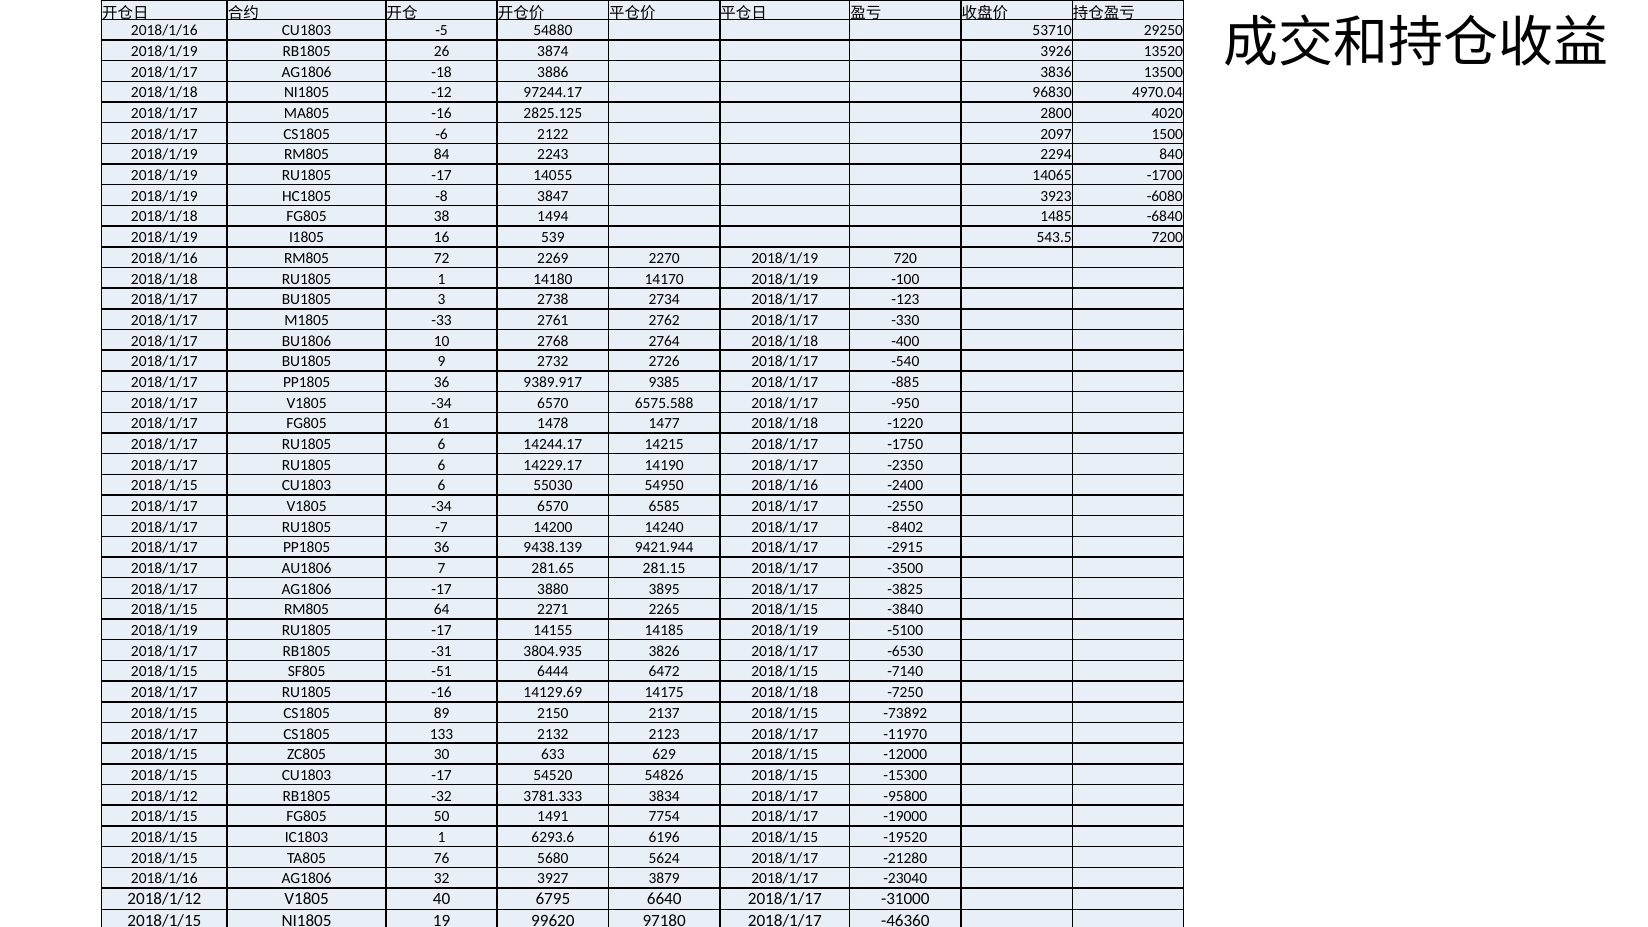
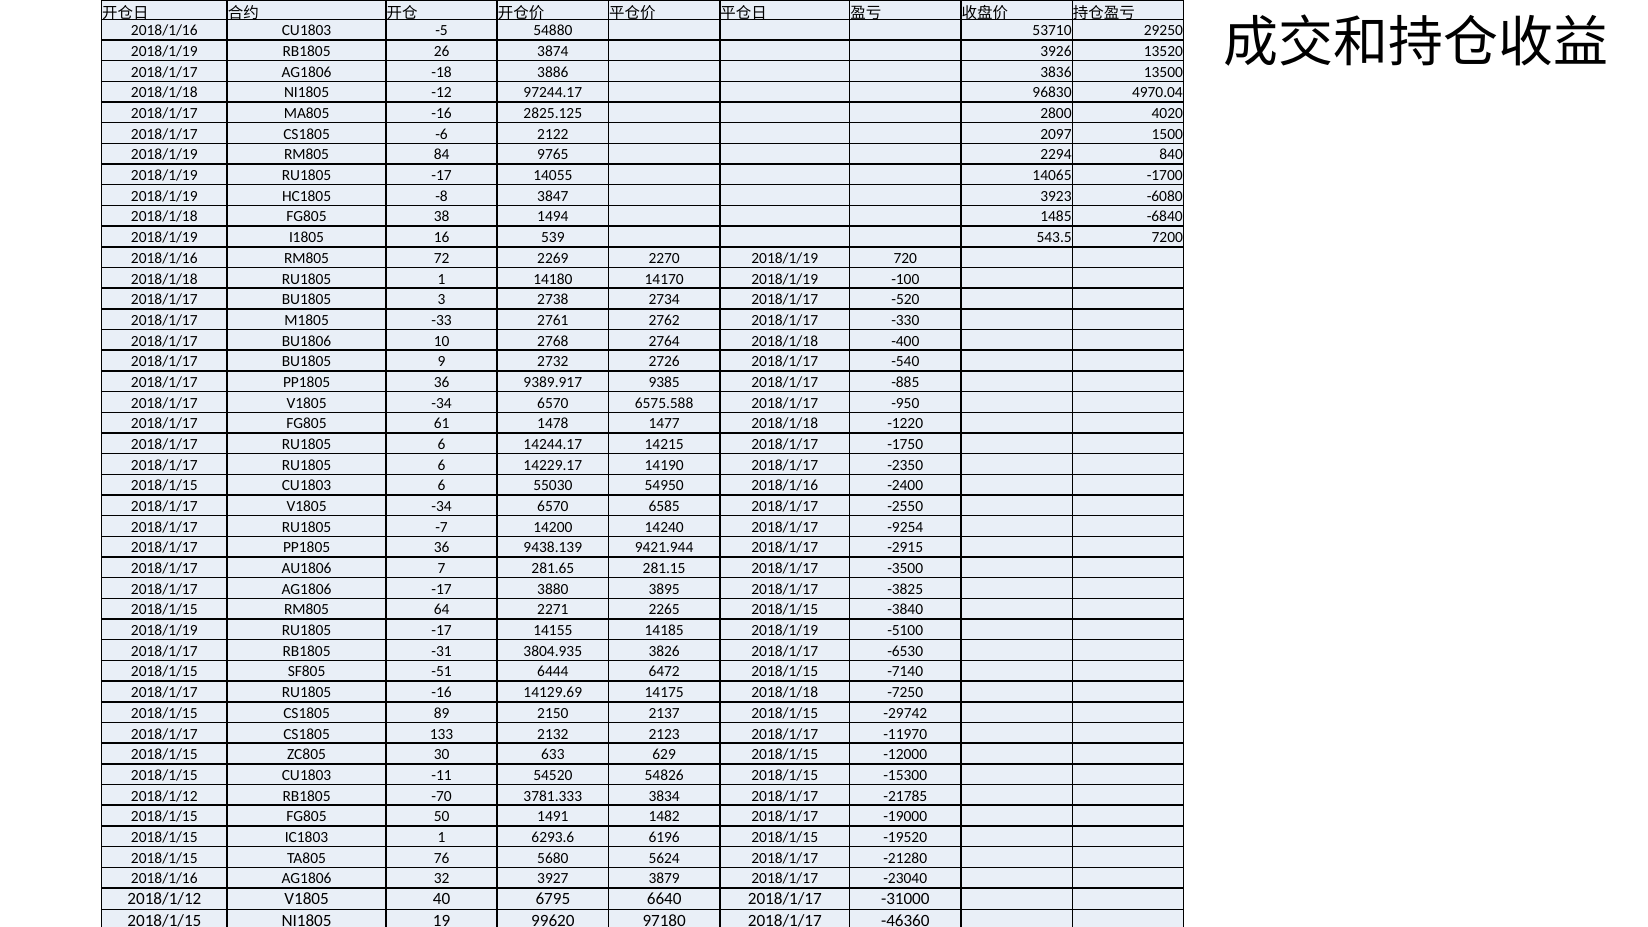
2243: 2243 -> 9765
-123: -123 -> -520
-8402: -8402 -> -9254
-73892: -73892 -> -29742
CU1803 -17: -17 -> -11
-32: -32 -> -70
-95800: -95800 -> -21785
7754: 7754 -> 1482
